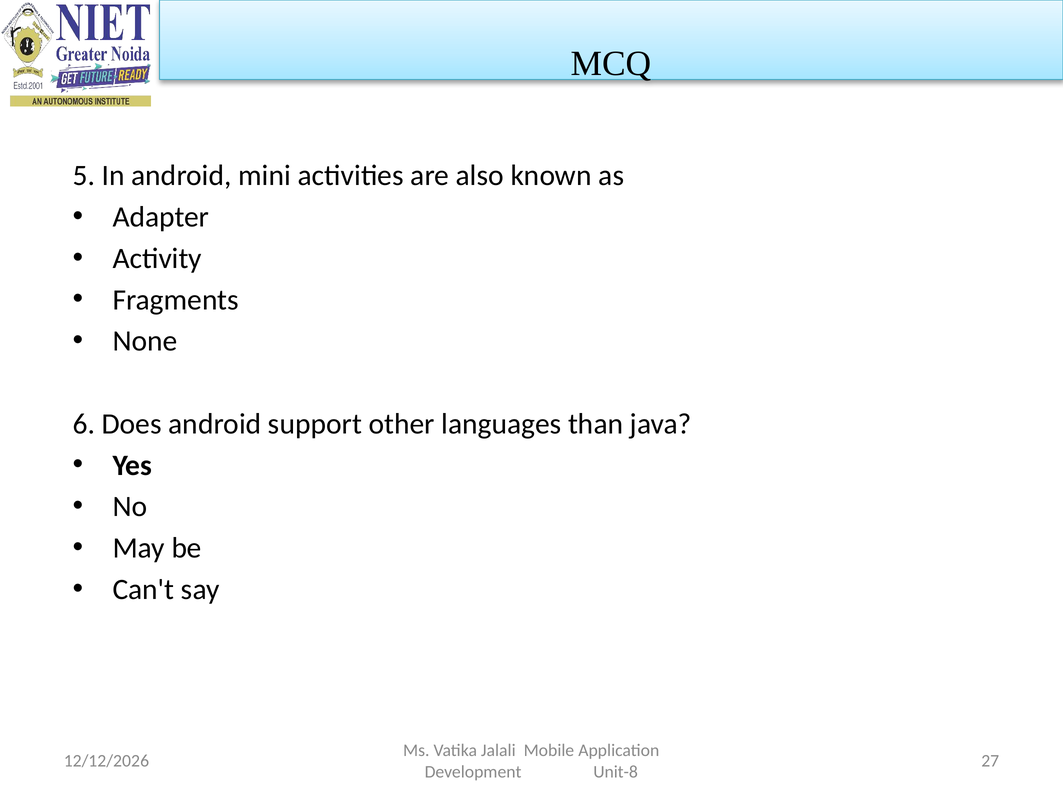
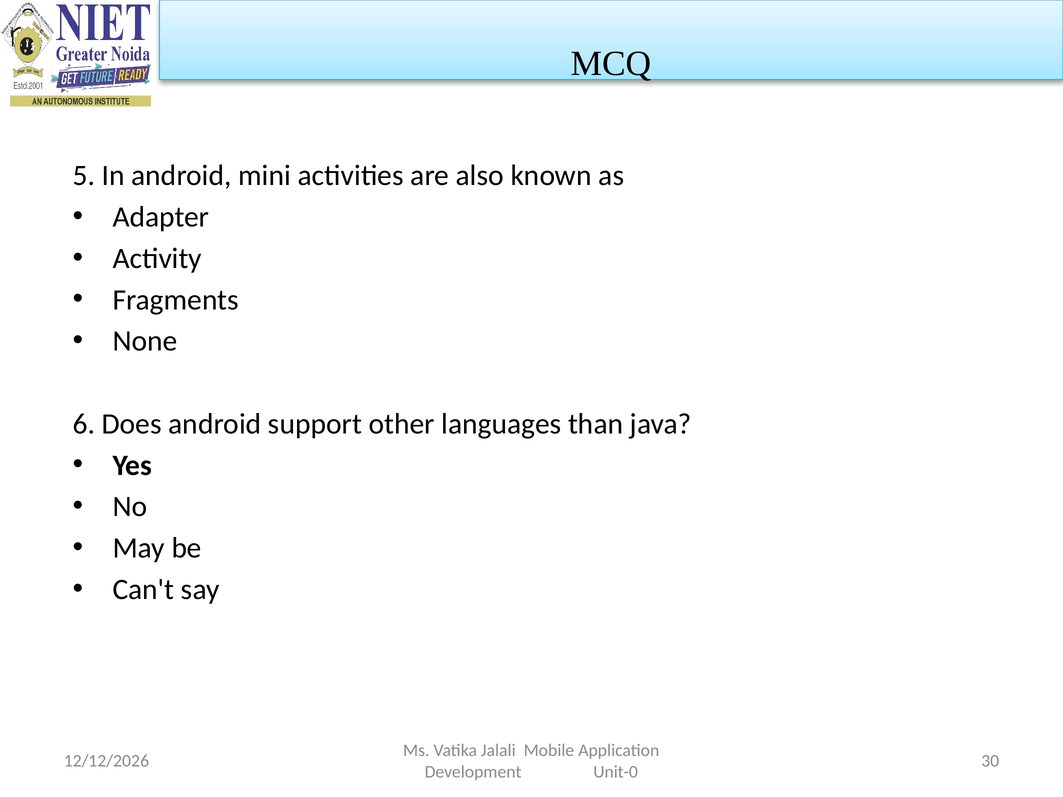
27: 27 -> 30
Unit-8: Unit-8 -> Unit-0
